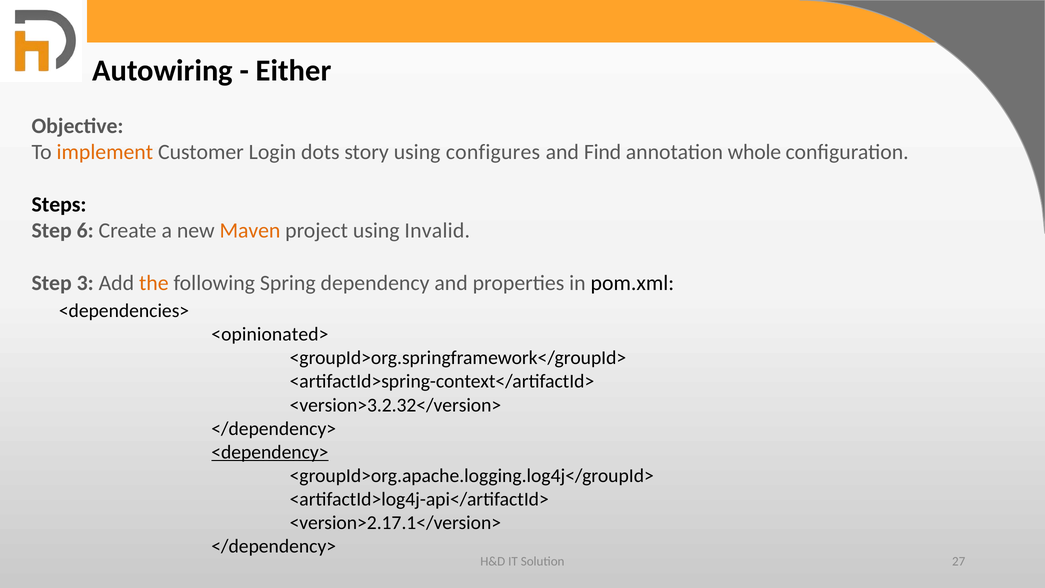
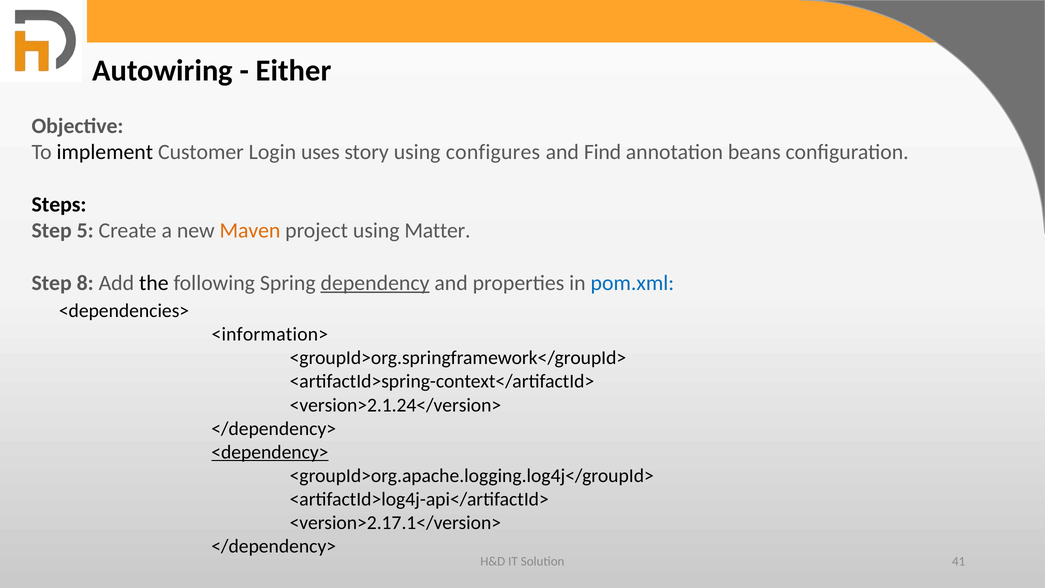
implement colour: orange -> black
dots: dots -> uses
whole: whole -> beans
6: 6 -> 5
Invalid: Invalid -> Matter
3: 3 -> 8
the colour: orange -> black
dependency underline: none -> present
pom.xml colour: black -> blue
<opinionated>: <opinionated> -> <information>
<version>3.2.32</version>: <version>3.2.32</version> -> <version>2.1.24</version>
27: 27 -> 41
